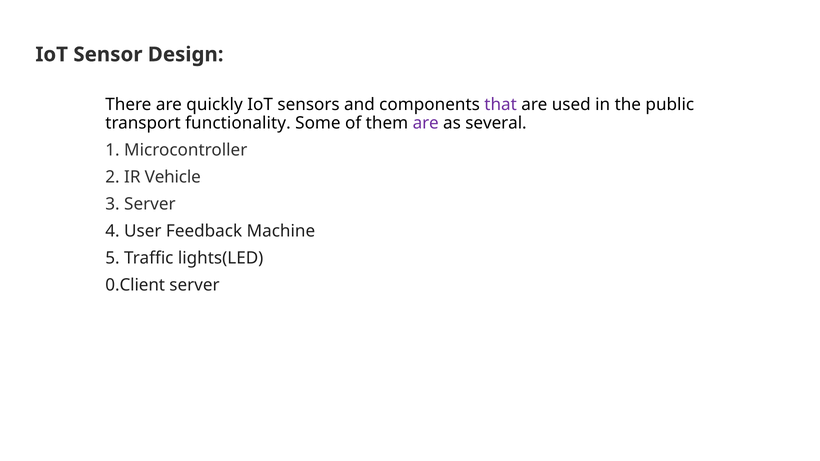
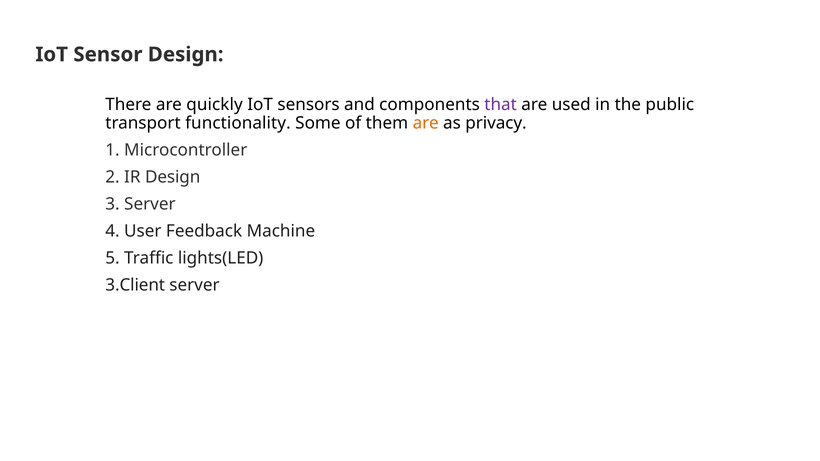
are at (426, 123) colour: purple -> orange
several: several -> privacy
IR Vehicle: Vehicle -> Design
0.Client: 0.Client -> 3.Client
